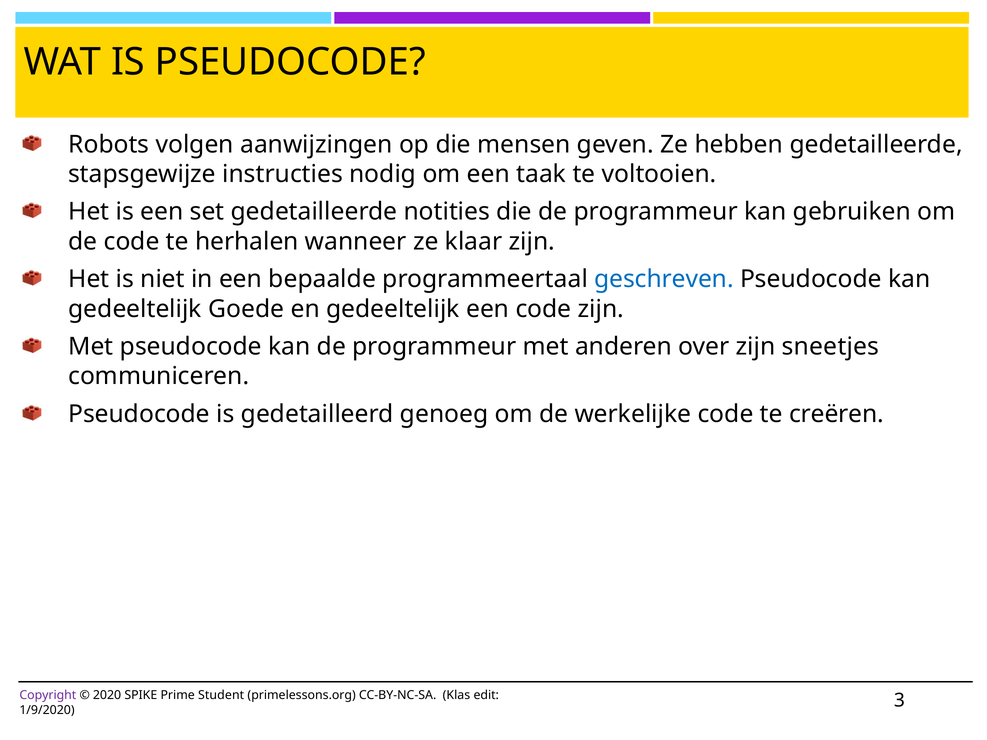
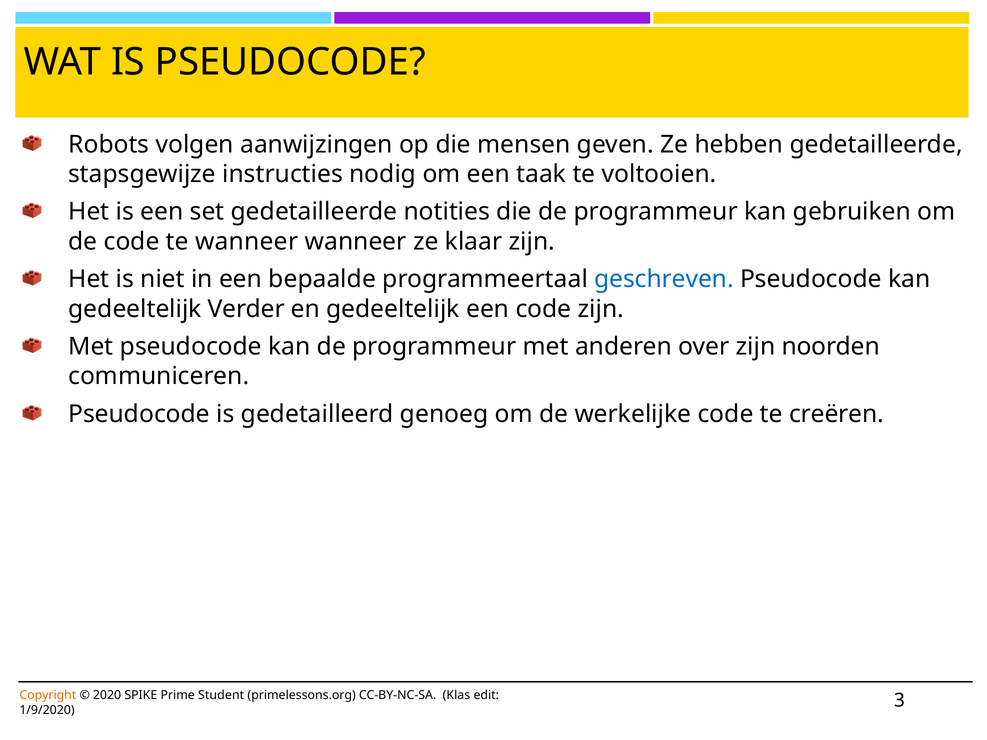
te herhalen: herhalen -> wanneer
Goede: Goede -> Verder
sneetjes: sneetjes -> noorden
Copyright colour: purple -> orange
